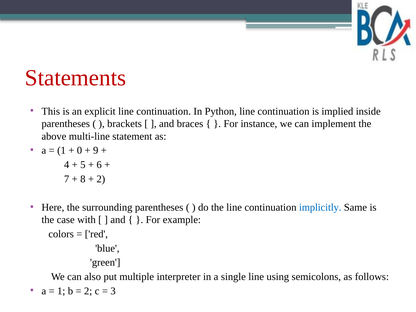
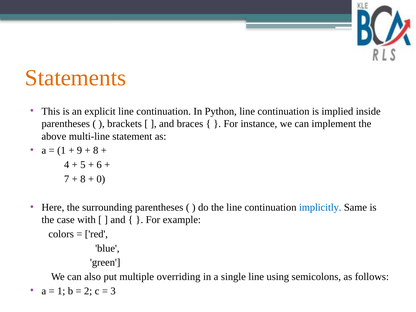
Statements colour: red -> orange
0: 0 -> 9
9 at (96, 151): 9 -> 8
2 at (101, 179): 2 -> 0
interpreter: interpreter -> overriding
